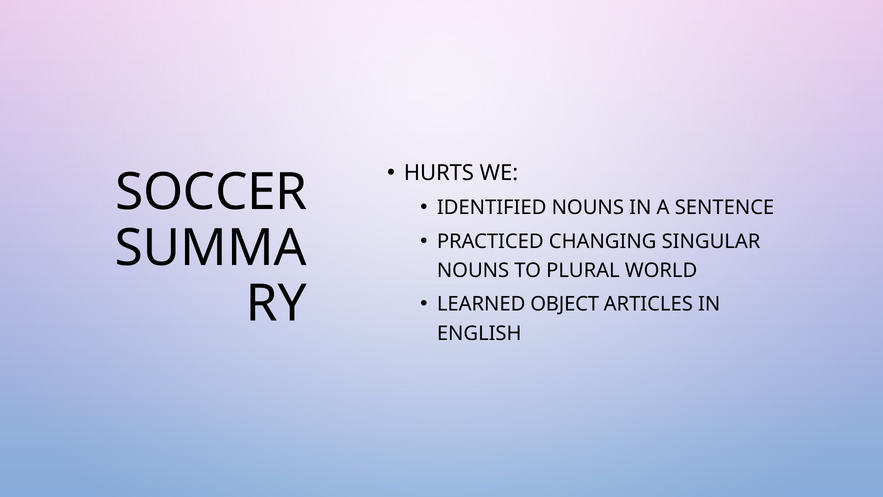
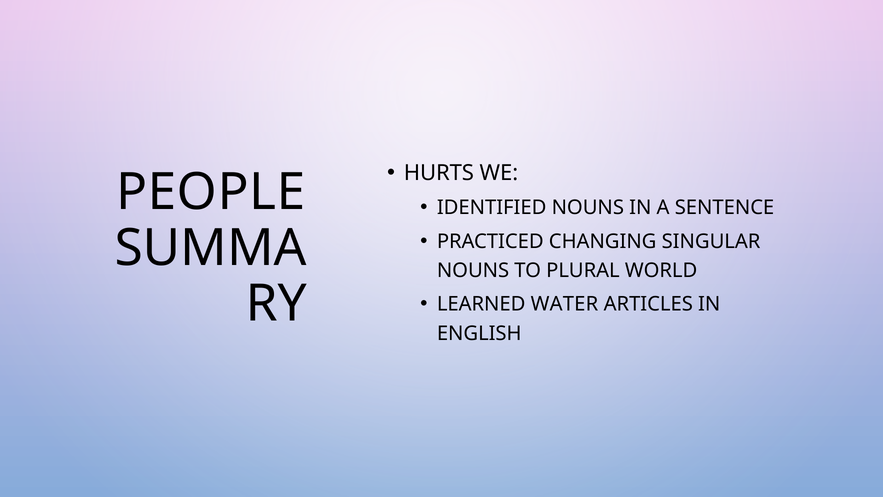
SOCCER: SOCCER -> PEOPLE
OBJECT: OBJECT -> WATER
